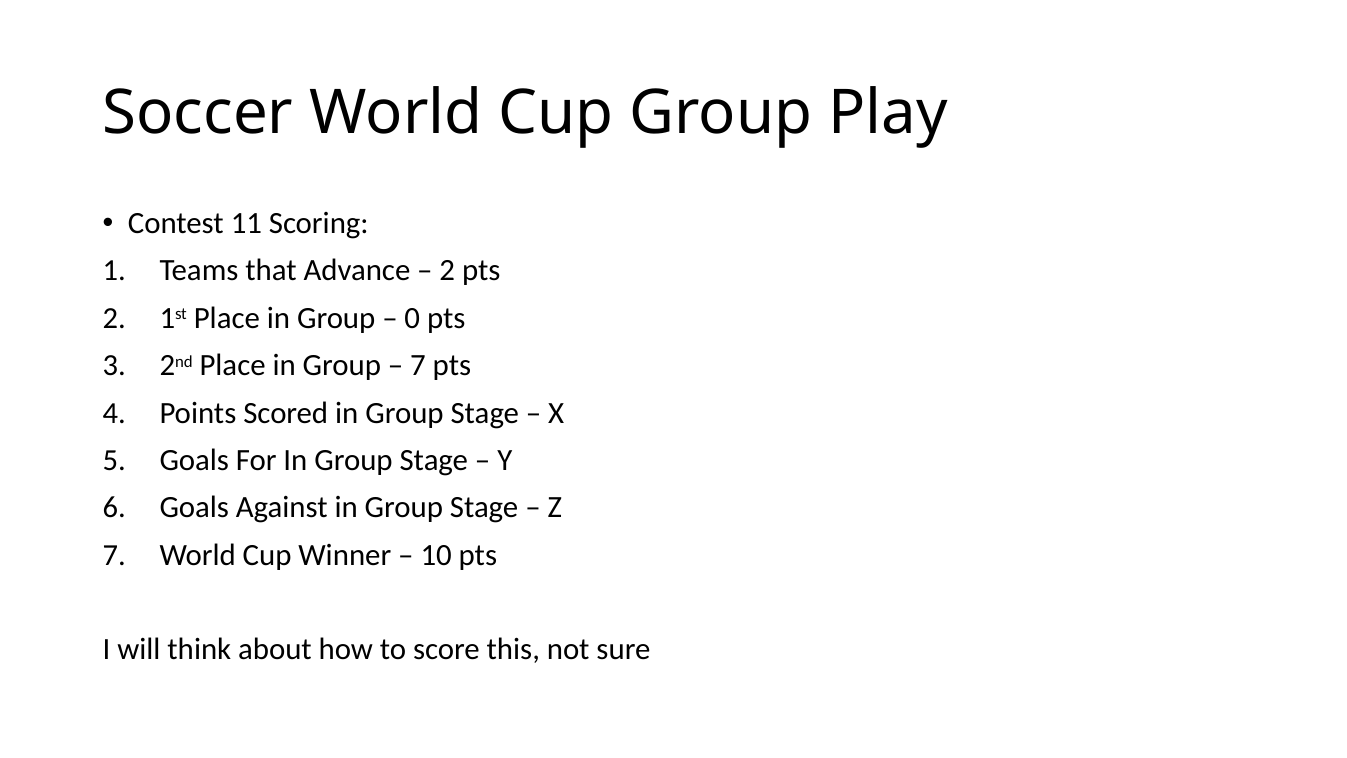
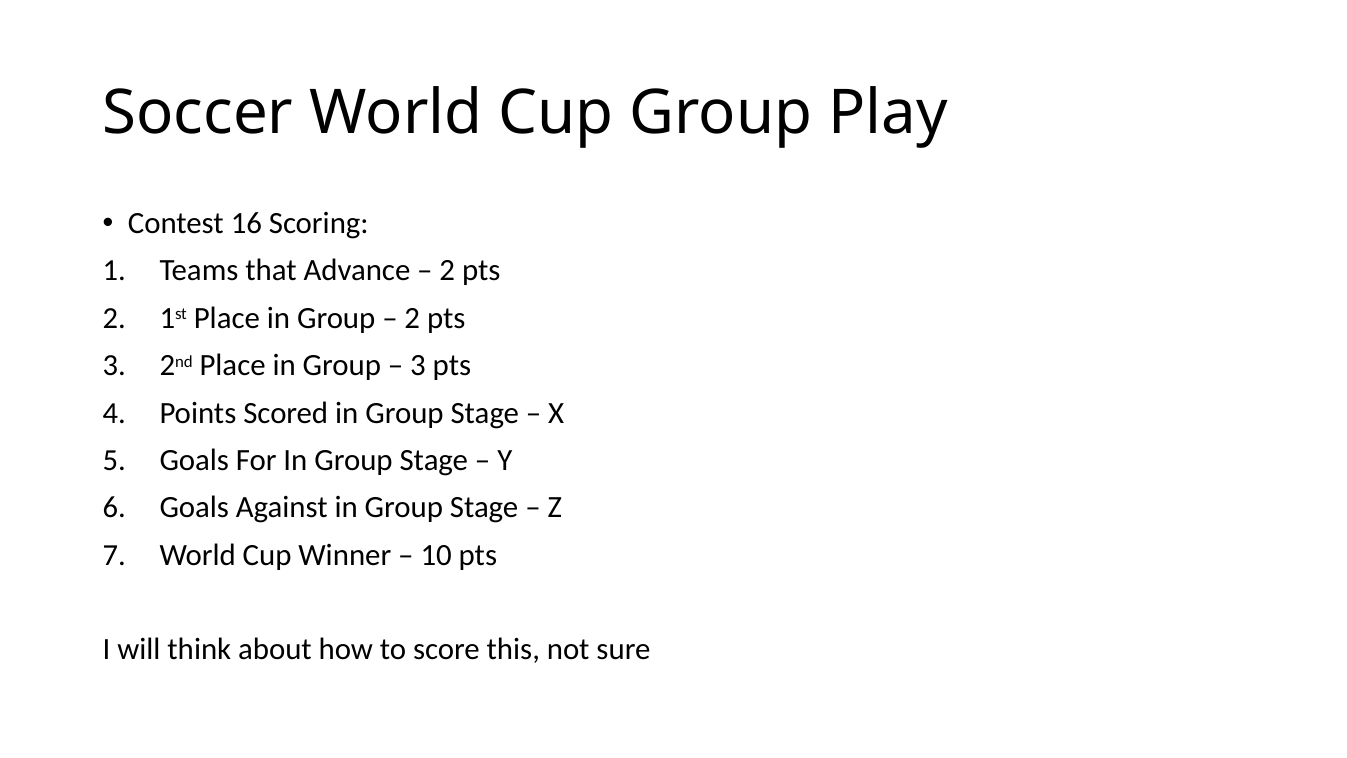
11: 11 -> 16
0 at (412, 318): 0 -> 2
7 at (418, 365): 7 -> 3
